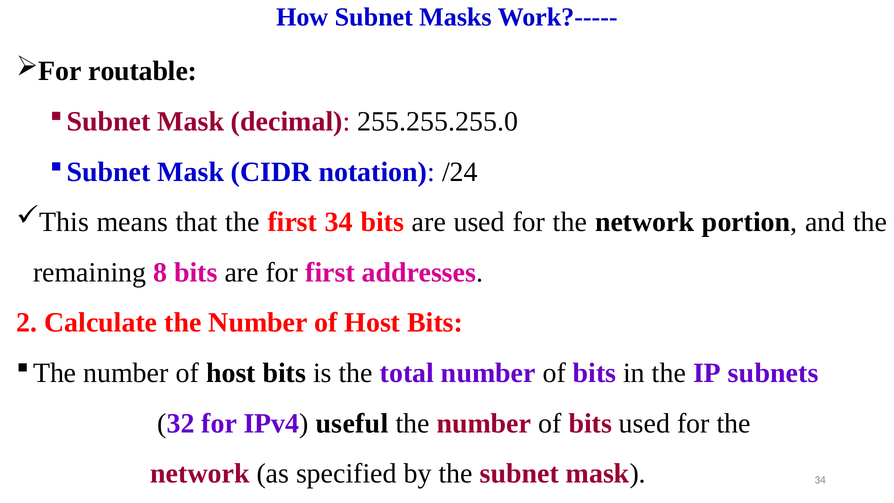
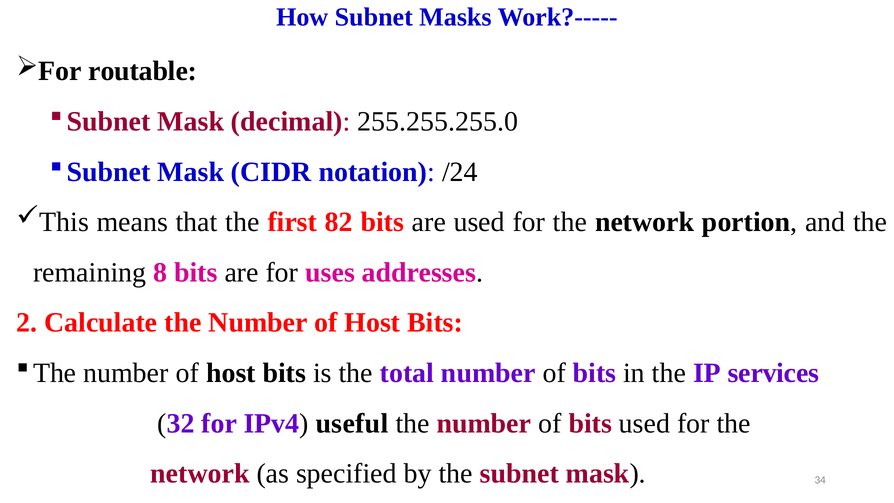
first 34: 34 -> 82
for first: first -> uses
subnets: subnets -> services
